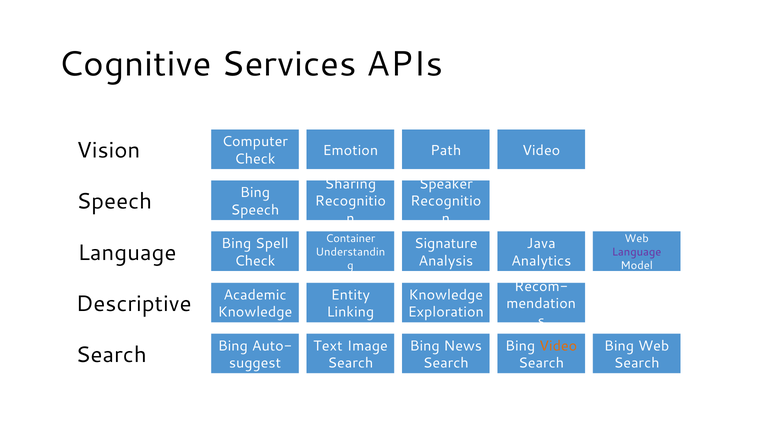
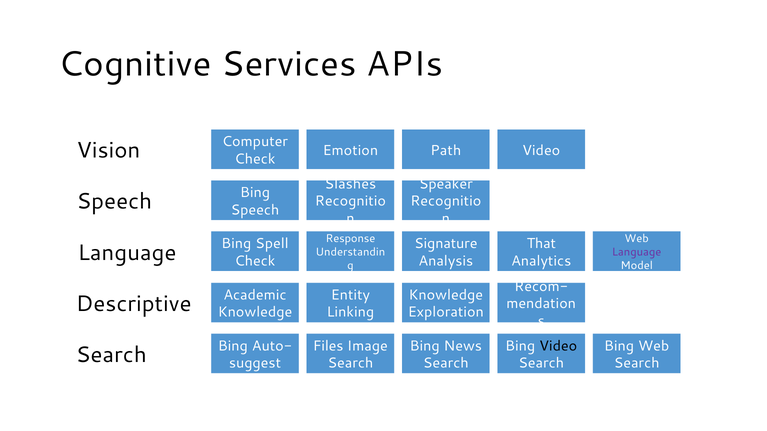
Sharing: Sharing -> Slashes
Container: Container -> Response
Java: Java -> That
Text: Text -> Files
Video at (558, 346) colour: orange -> black
